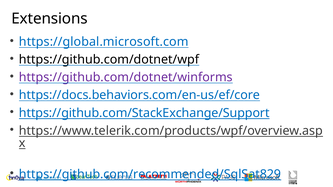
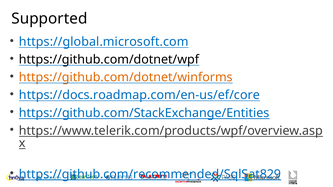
Extensions: Extensions -> Supported
https://github.com/dotnet/winforms colour: purple -> orange
https://docs.behaviors.com/en-us/ef/core: https://docs.behaviors.com/en-us/ef/core -> https://docs.roadmap.com/en-us/ef/core
https://github.com/StackExchange/Support: https://github.com/StackExchange/Support -> https://github.com/StackExchange/Entities
